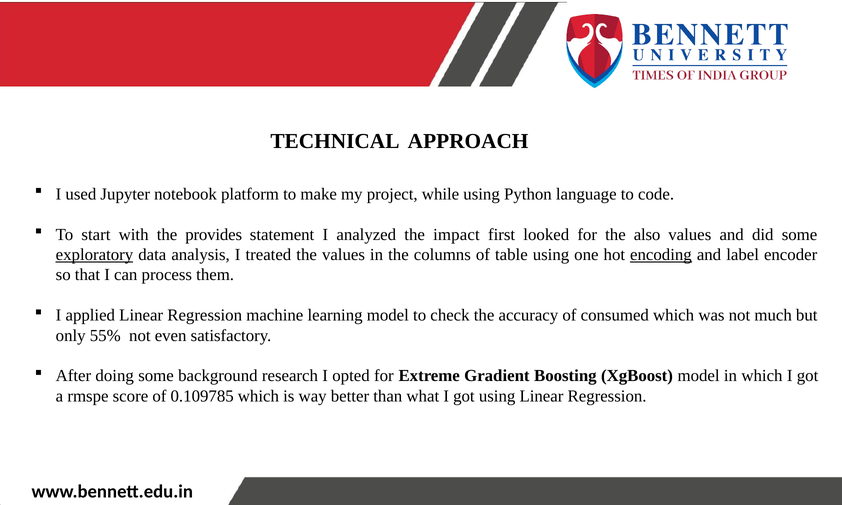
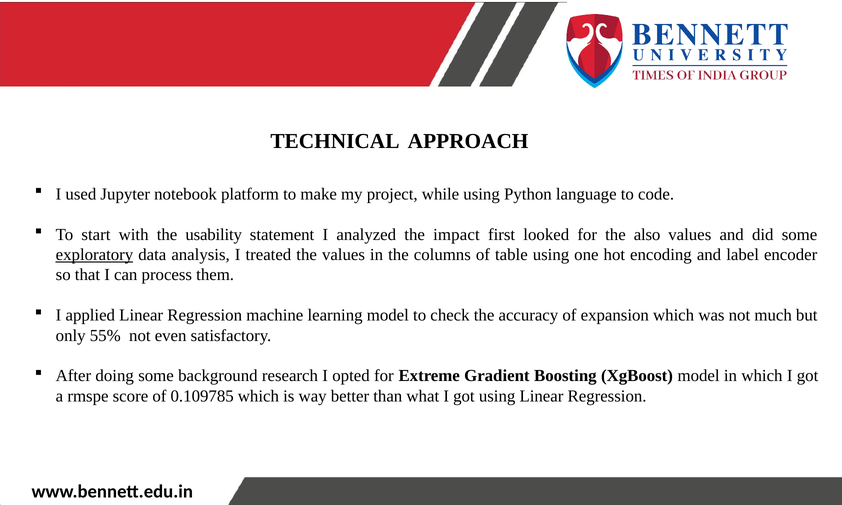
provides: provides -> usability
encoding underline: present -> none
consumed: consumed -> expansion
